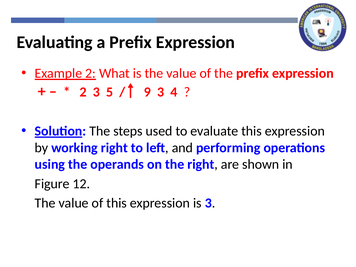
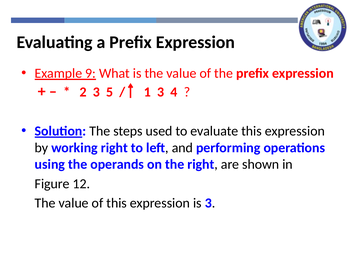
Example 2: 2 -> 9
9: 9 -> 1
